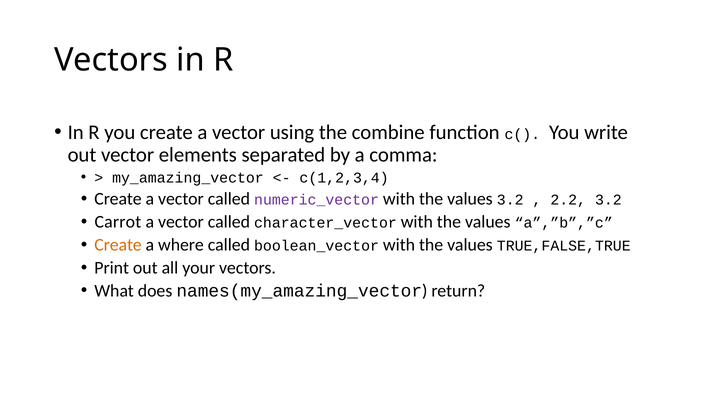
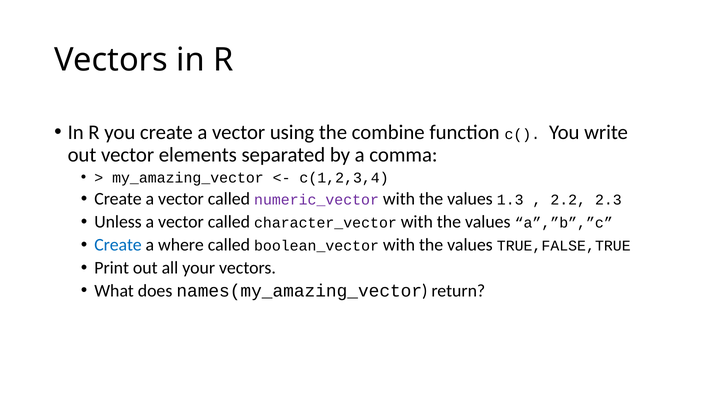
values 3.2: 3.2 -> 1.3
2.2 3.2: 3.2 -> 2.3
Carrot: Carrot -> Unless
Create at (118, 245) colour: orange -> blue
